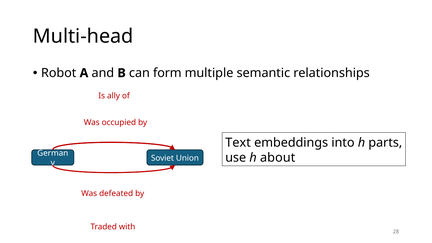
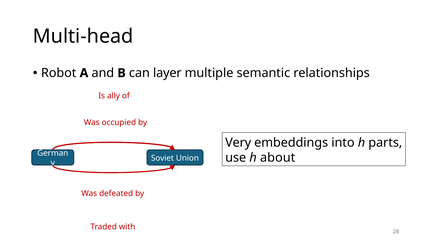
form: form -> layer
Text: Text -> Very
